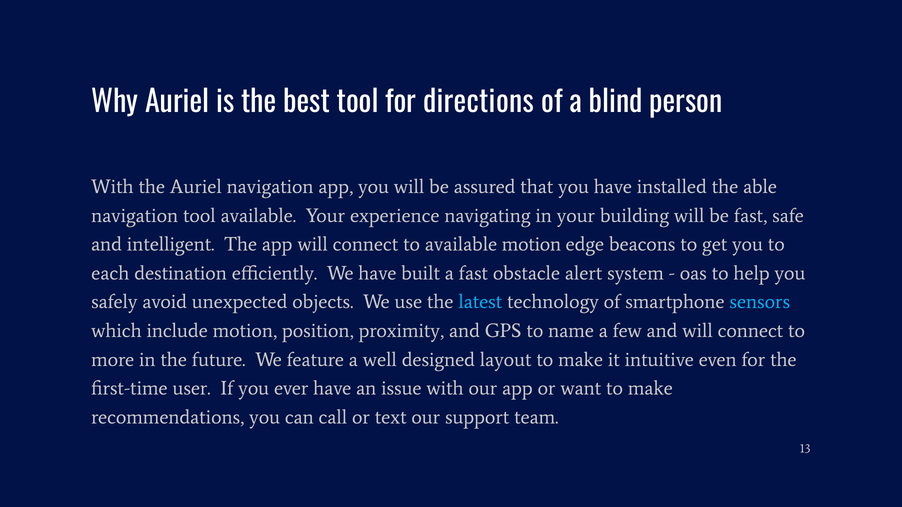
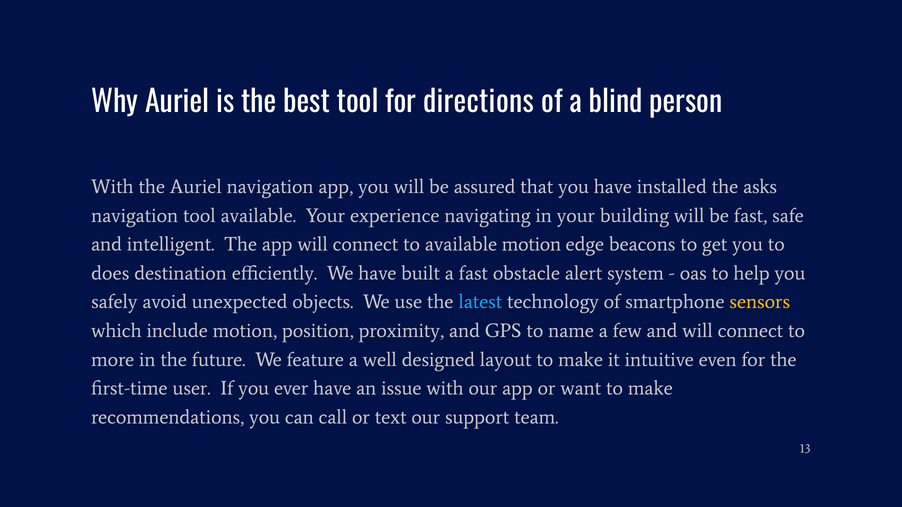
able: able -> asks
each: each -> does
sensors colour: light blue -> yellow
